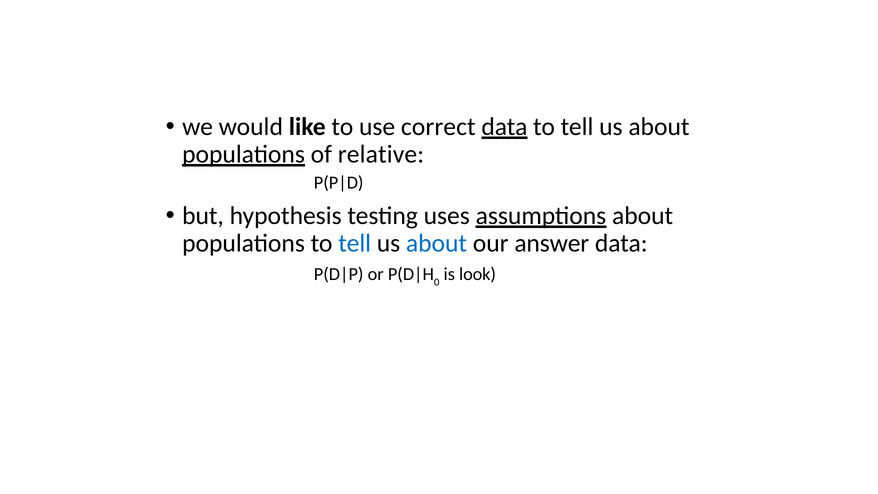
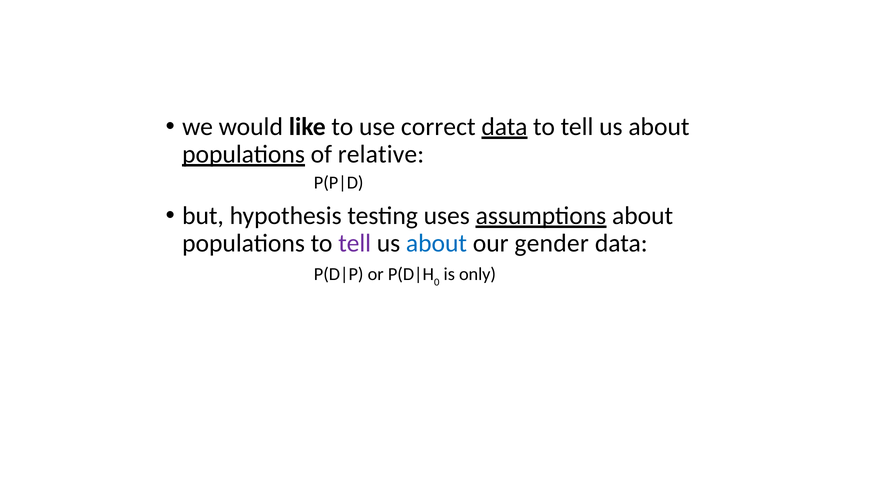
tell at (355, 243) colour: blue -> purple
answer: answer -> gender
look: look -> only
